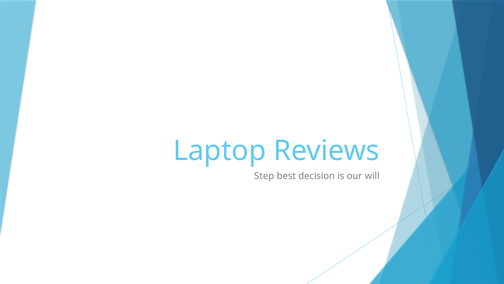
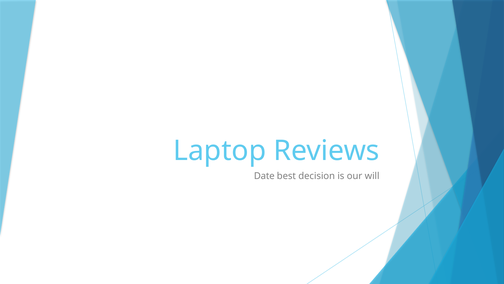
Step: Step -> Date
